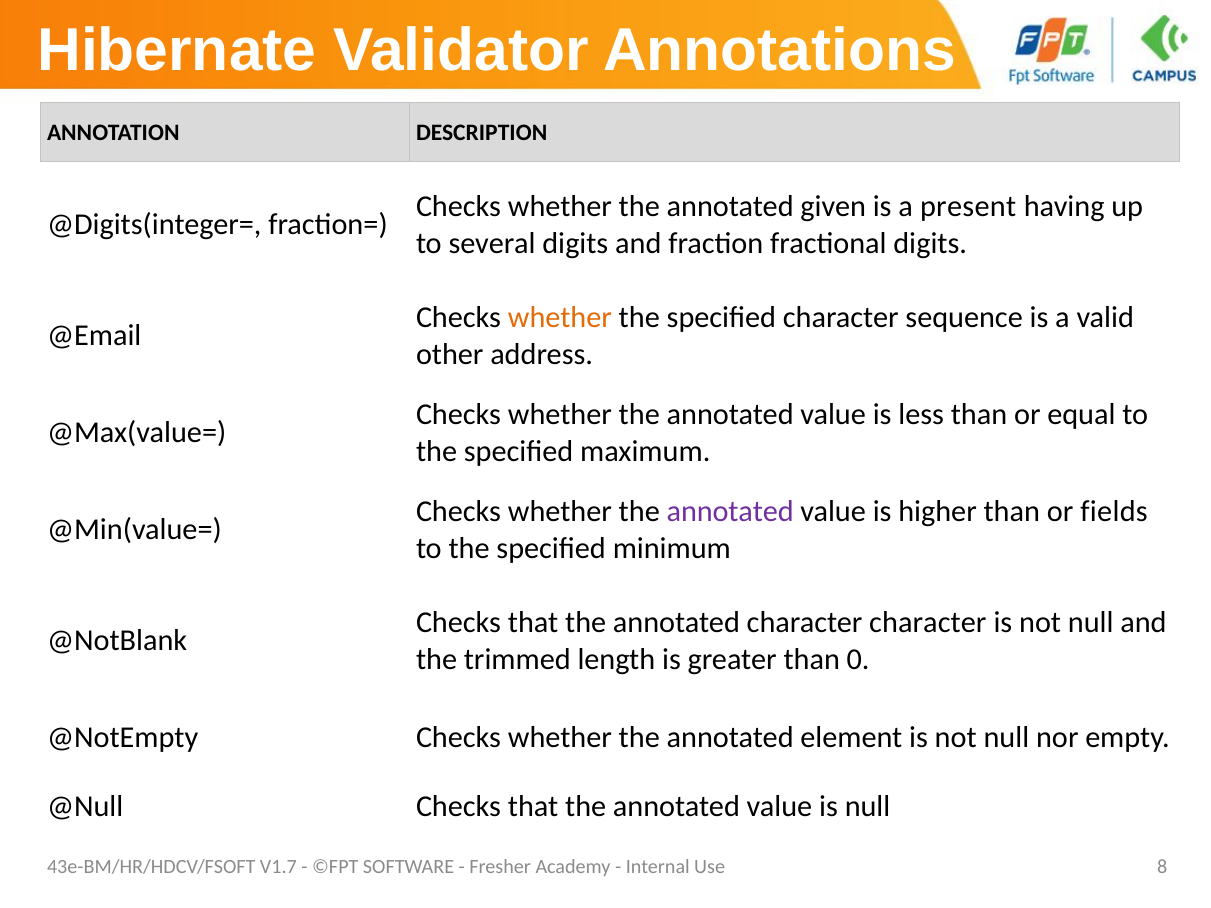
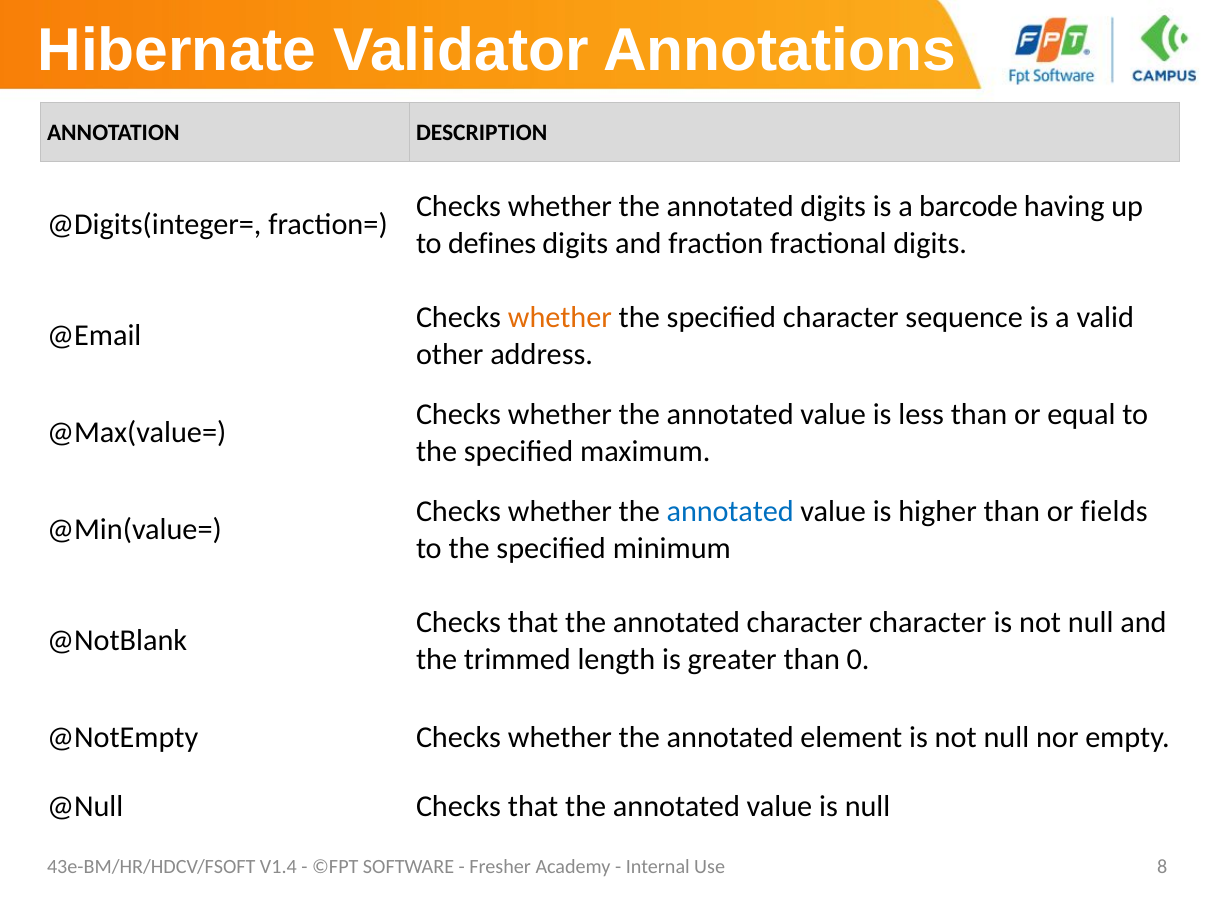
annotated given: given -> digits
present: present -> barcode
several: several -> defines
annotated at (730, 512) colour: purple -> blue
V1.7: V1.7 -> V1.4
